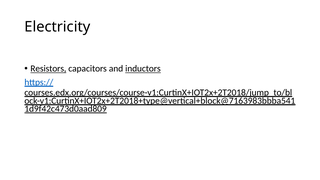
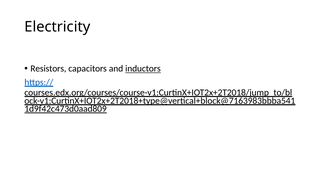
Resistors underline: present -> none
